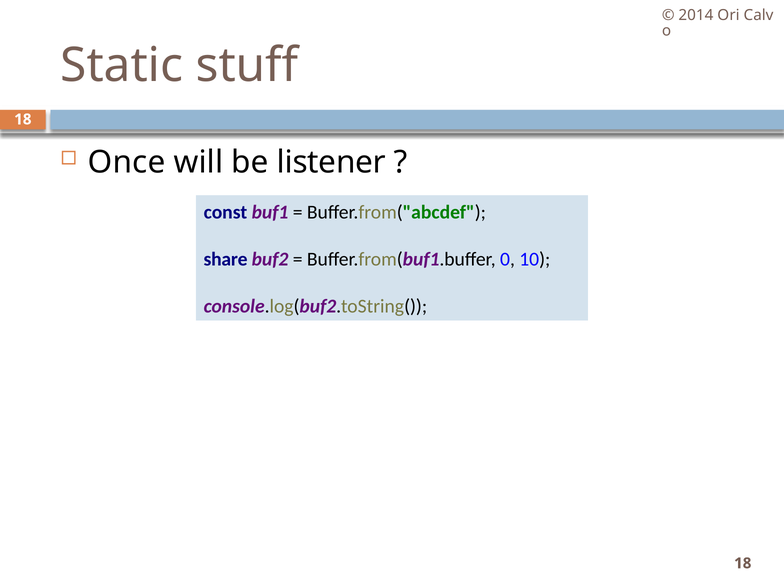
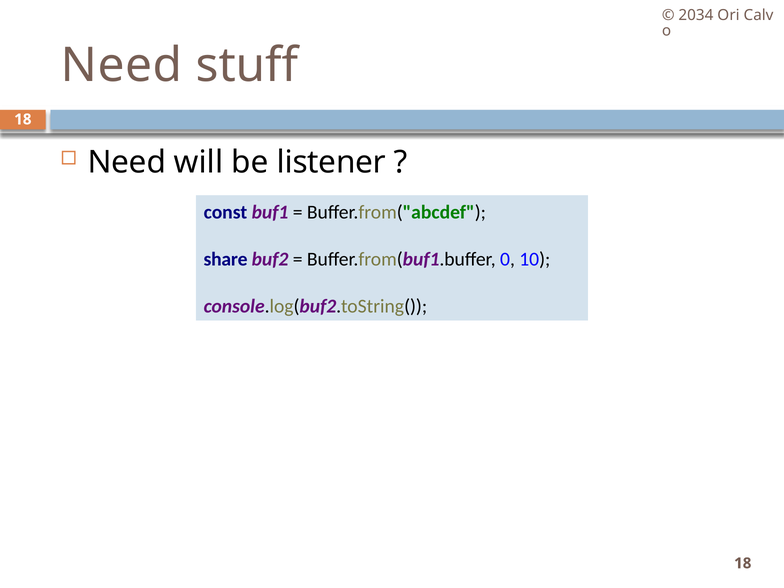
2014: 2014 -> 2034
Static at (122, 65): Static -> Need
Once at (127, 162): Once -> Need
